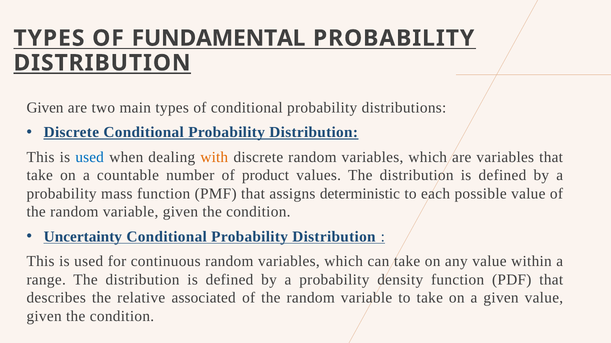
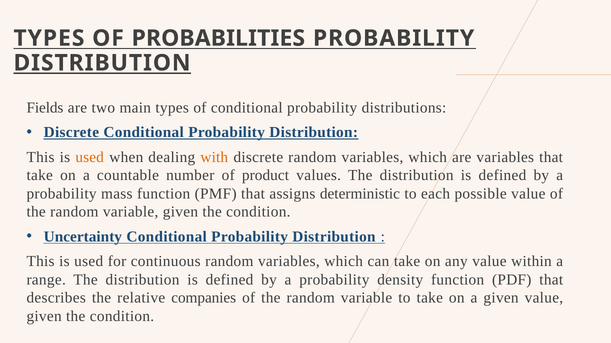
FUNDAMENTAL: FUNDAMENTAL -> PROBABILITIES
Given at (45, 108): Given -> Fields
used at (90, 157) colour: blue -> orange
associated: associated -> companies
